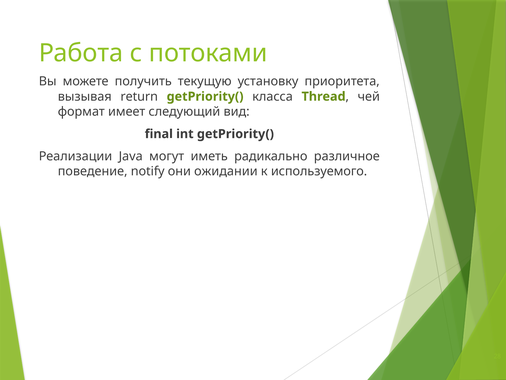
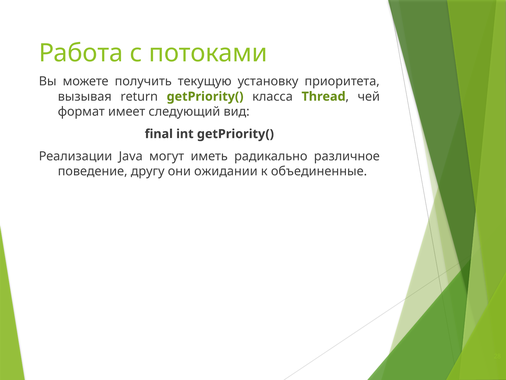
notify: notify -> другу
используемого: используемого -> объединенные
